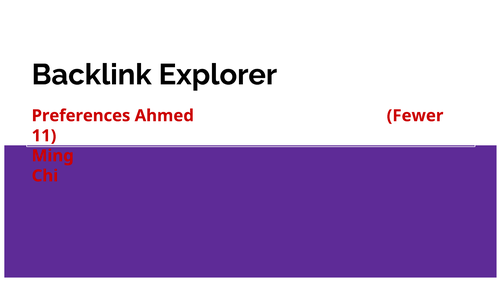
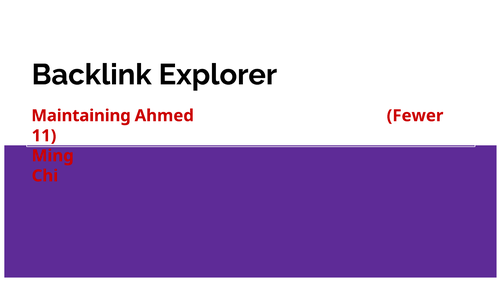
Preferences: Preferences -> Maintaining
